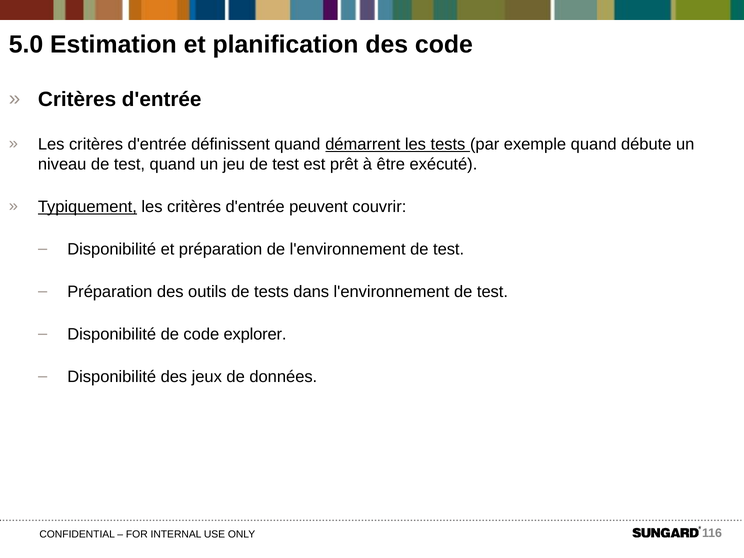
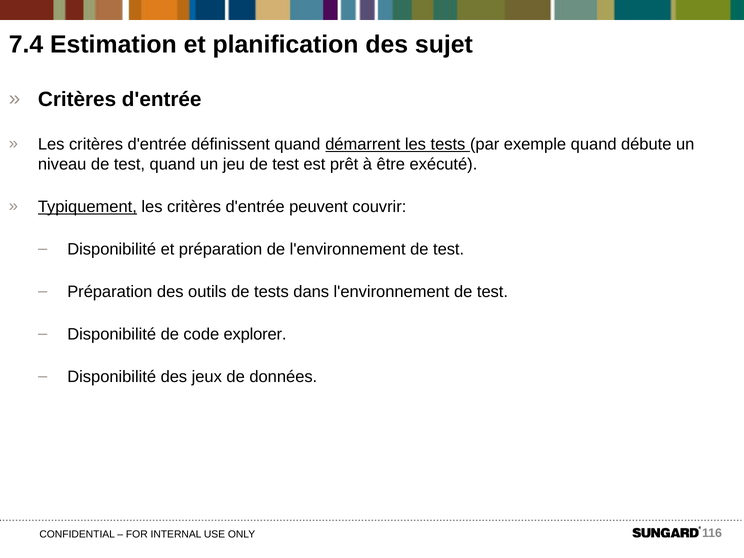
5.0: 5.0 -> 7.4
des code: code -> sujet
